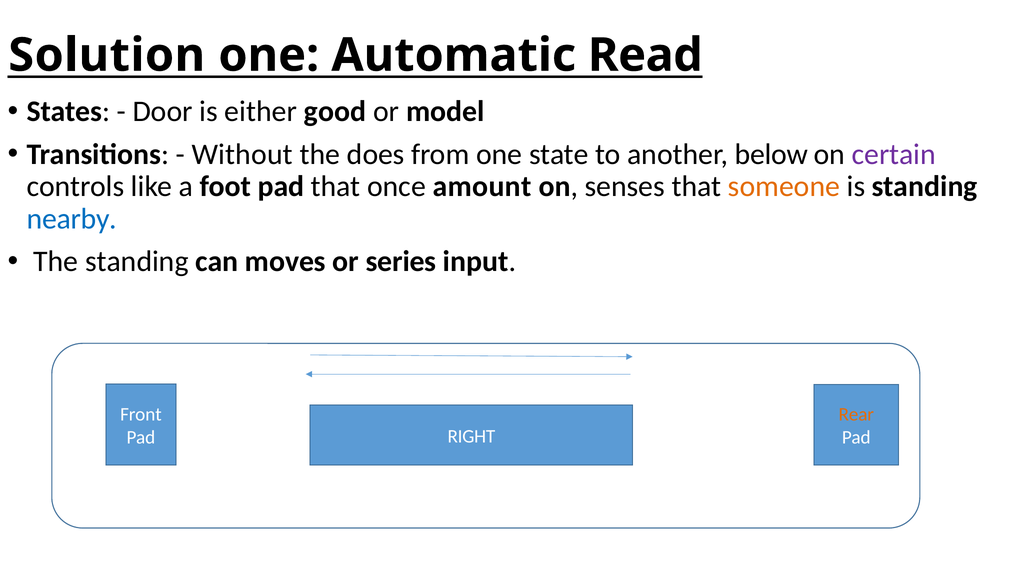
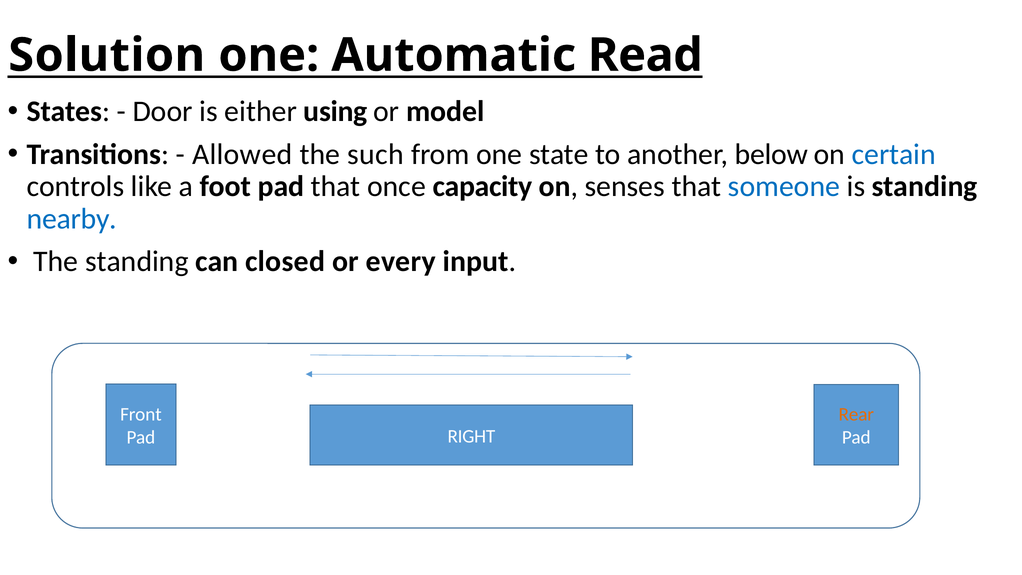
good: good -> using
Without: Without -> Allowed
does: does -> such
certain colour: purple -> blue
amount: amount -> capacity
someone colour: orange -> blue
moves: moves -> closed
series: series -> every
